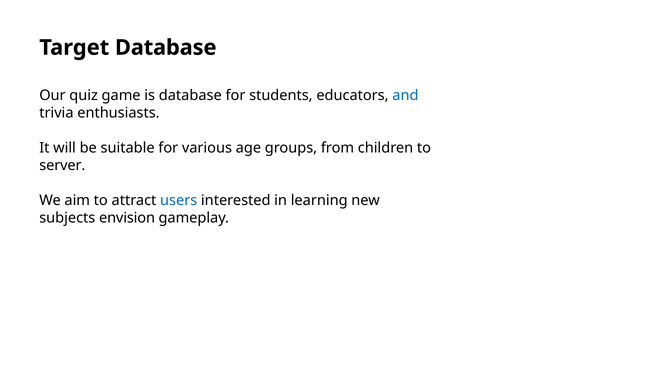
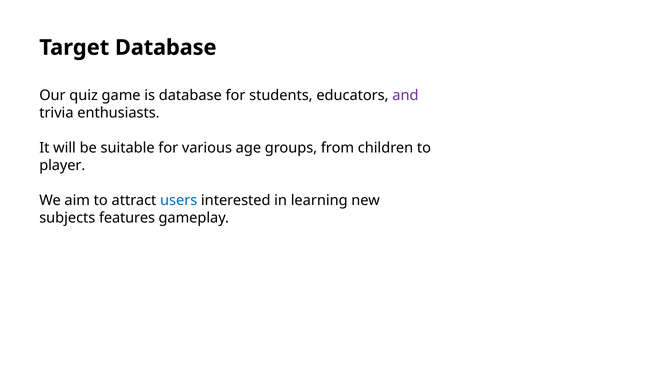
and colour: blue -> purple
server: server -> player
envision: envision -> features
